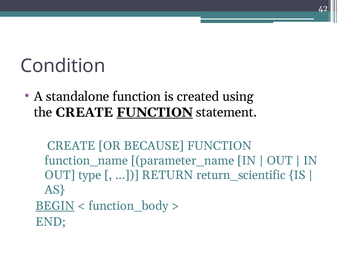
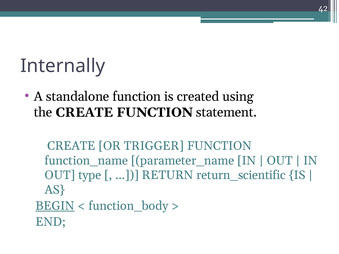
Condition: Condition -> Internally
FUNCTION at (155, 112) underline: present -> none
BECAUSE: BECAUSE -> TRIGGER
